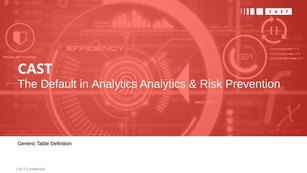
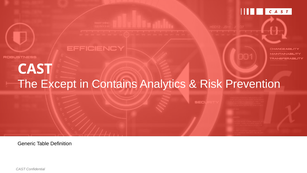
Default: Default -> Except
in Analytics: Analytics -> Contains
